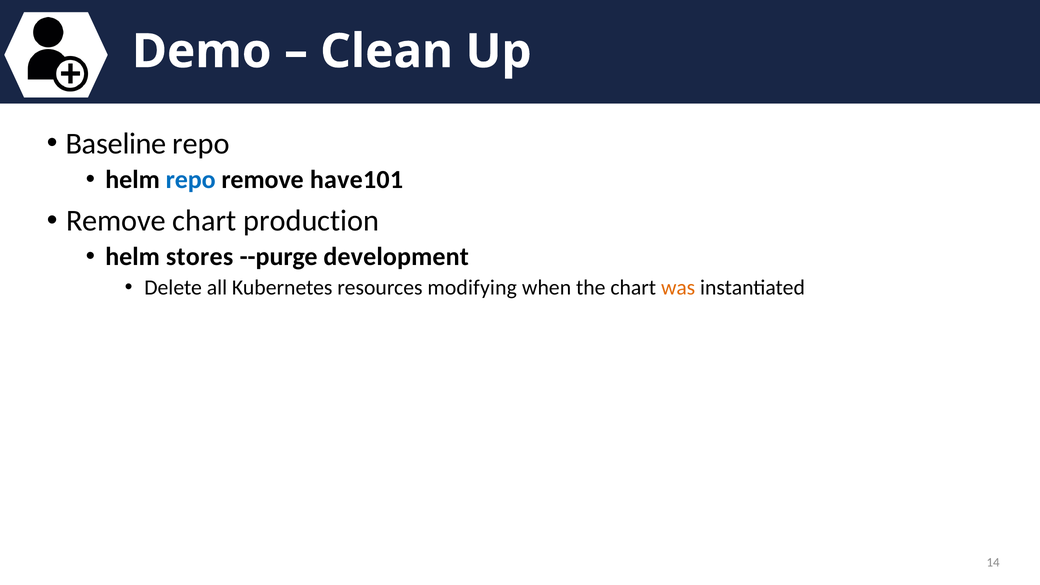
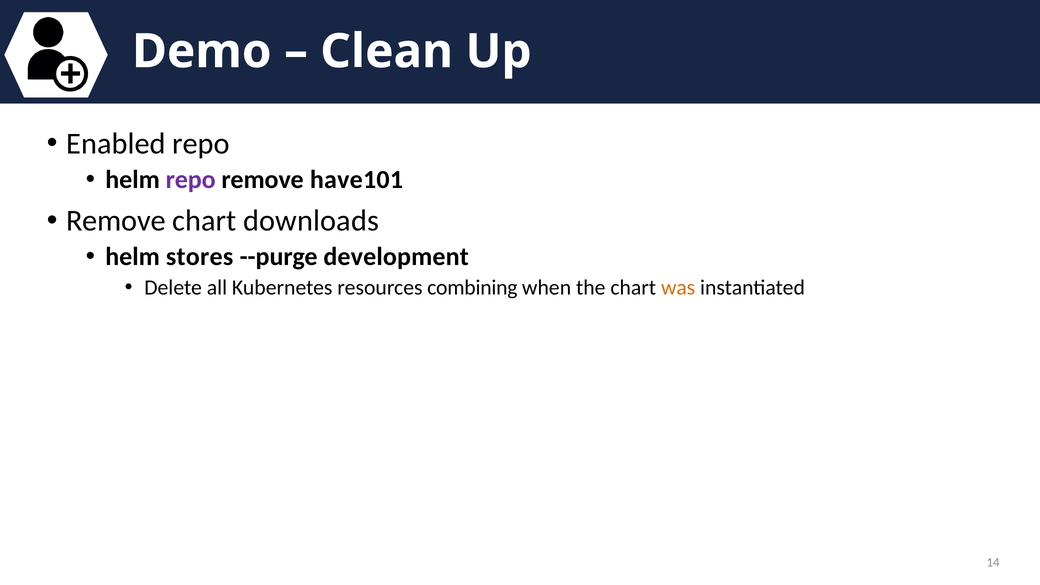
Baseline: Baseline -> Enabled
repo at (191, 179) colour: blue -> purple
production: production -> downloads
modifying: modifying -> combining
